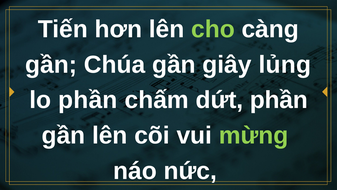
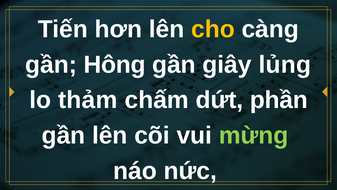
cho colour: light green -> yellow
Chúa: Chúa -> Hông
lo phần: phần -> thảm
